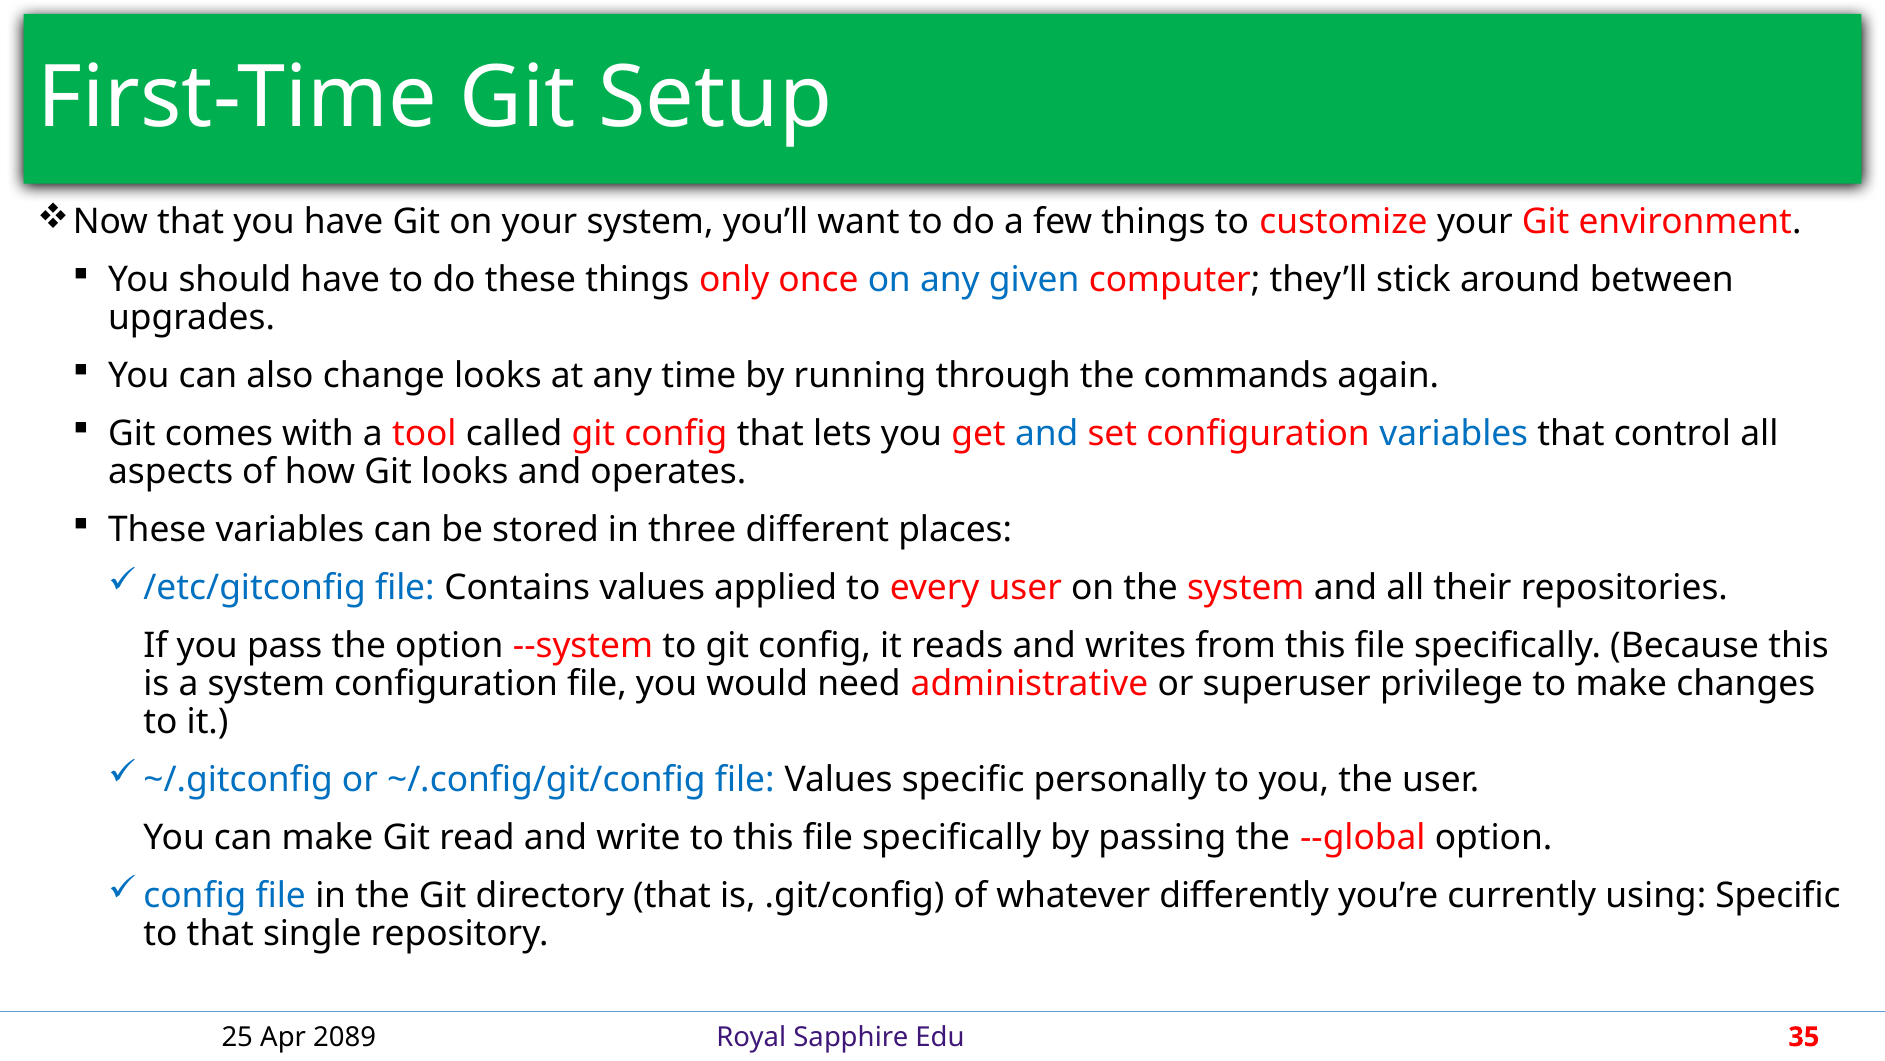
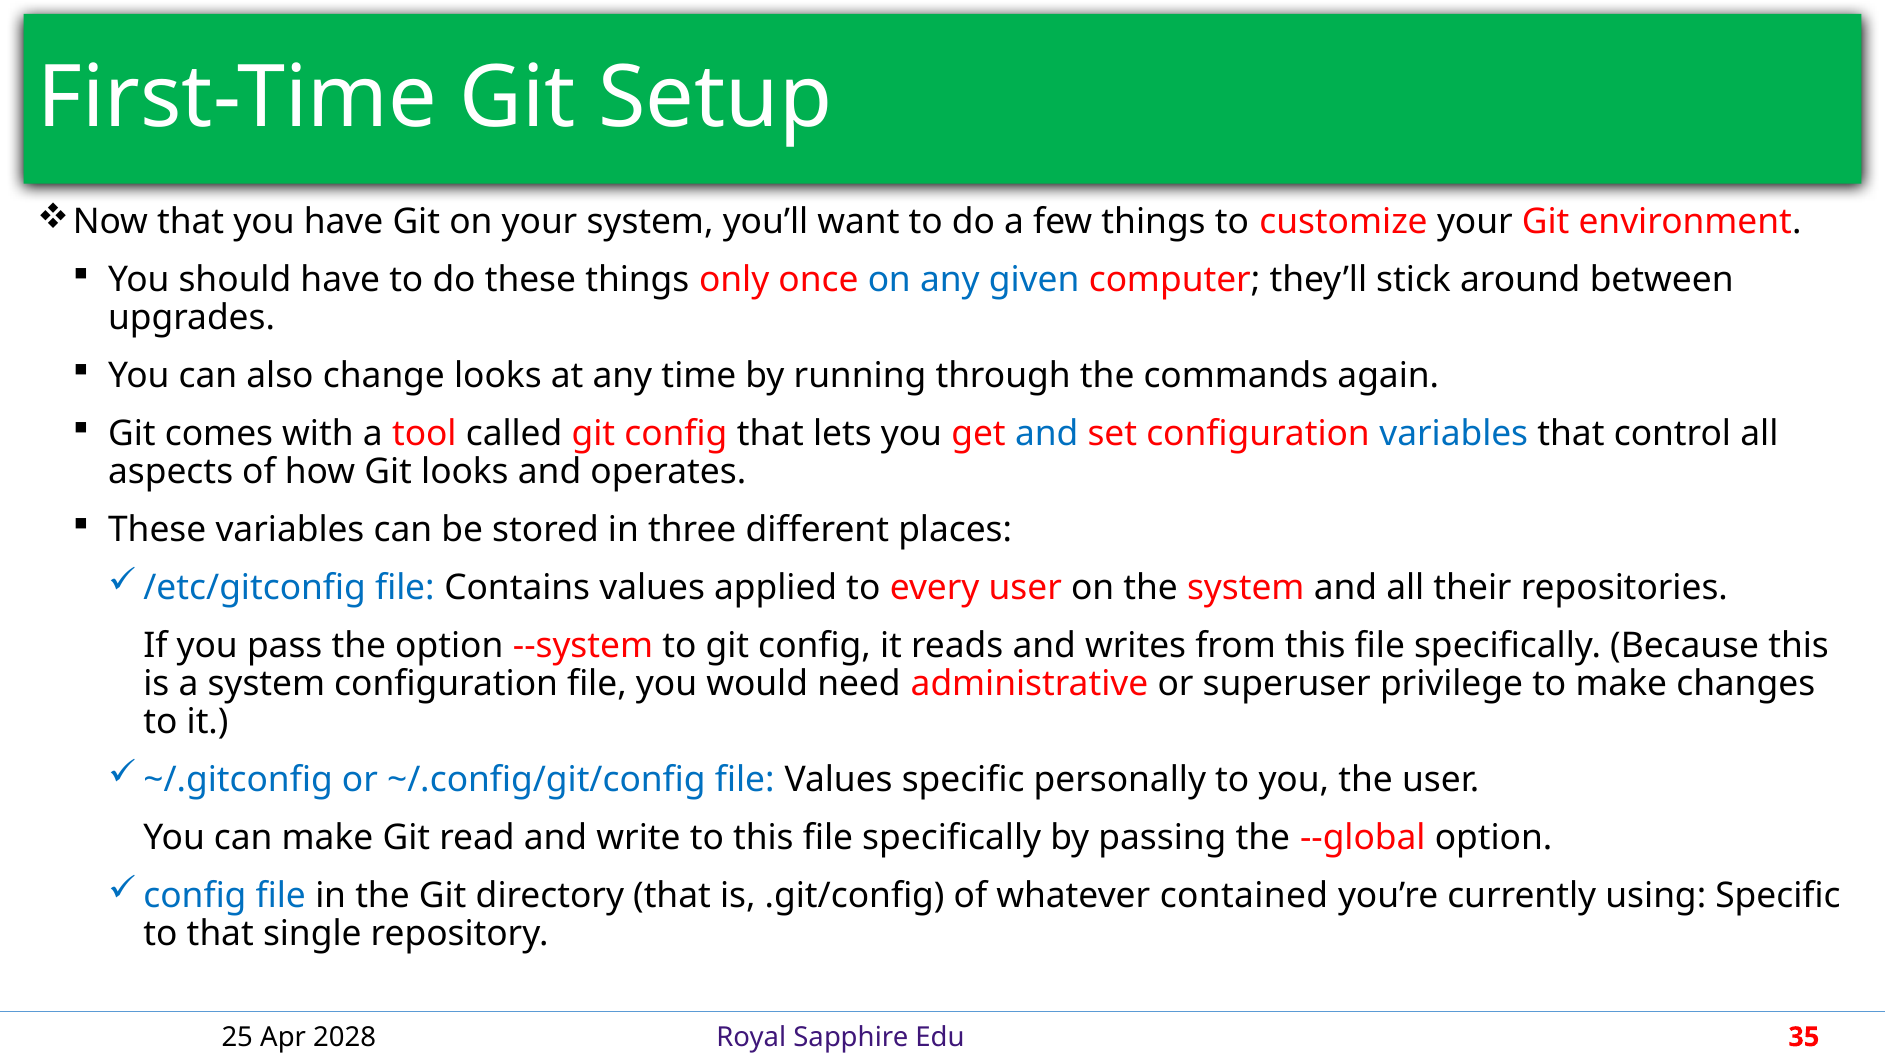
differently: differently -> contained
2089: 2089 -> 2028
